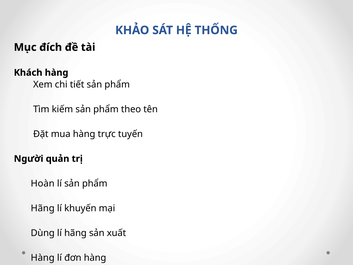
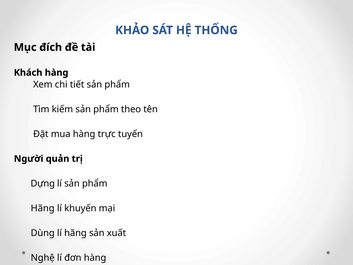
Hoàn: Hoàn -> Dựng
Hàng at (43, 258): Hàng -> Nghệ
